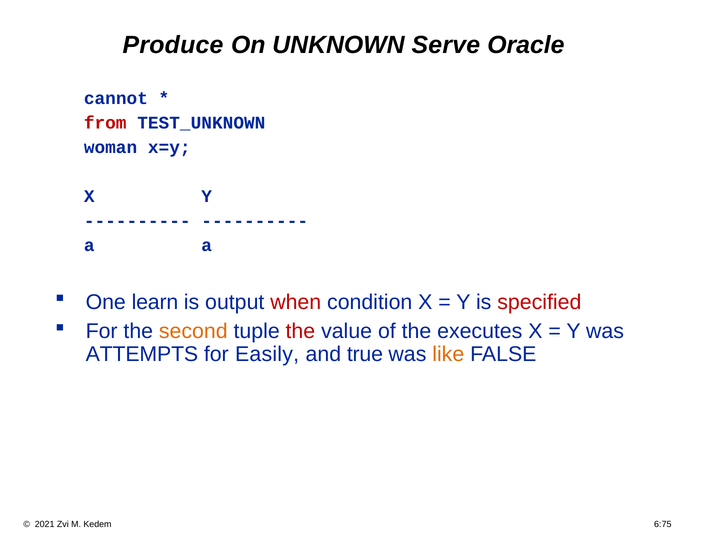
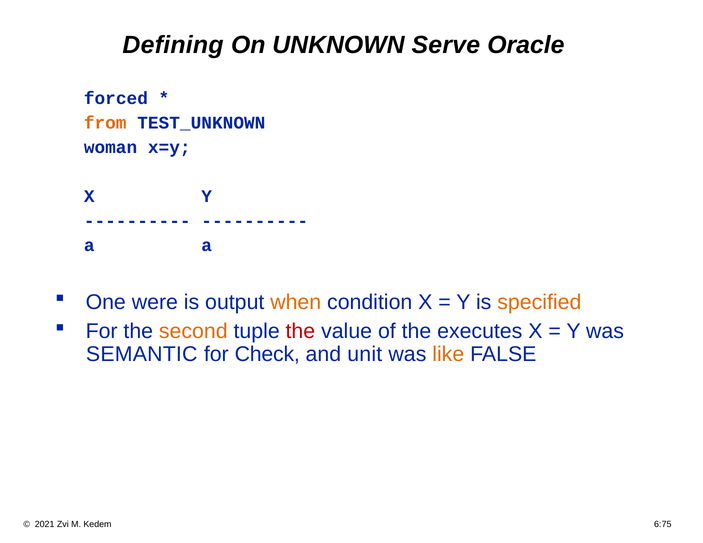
Produce: Produce -> Defining
cannot: cannot -> forced
from colour: red -> orange
learn: learn -> were
when colour: red -> orange
specified colour: red -> orange
ATTEMPTS: ATTEMPTS -> SEMANTIC
Easily: Easily -> Check
true: true -> unit
